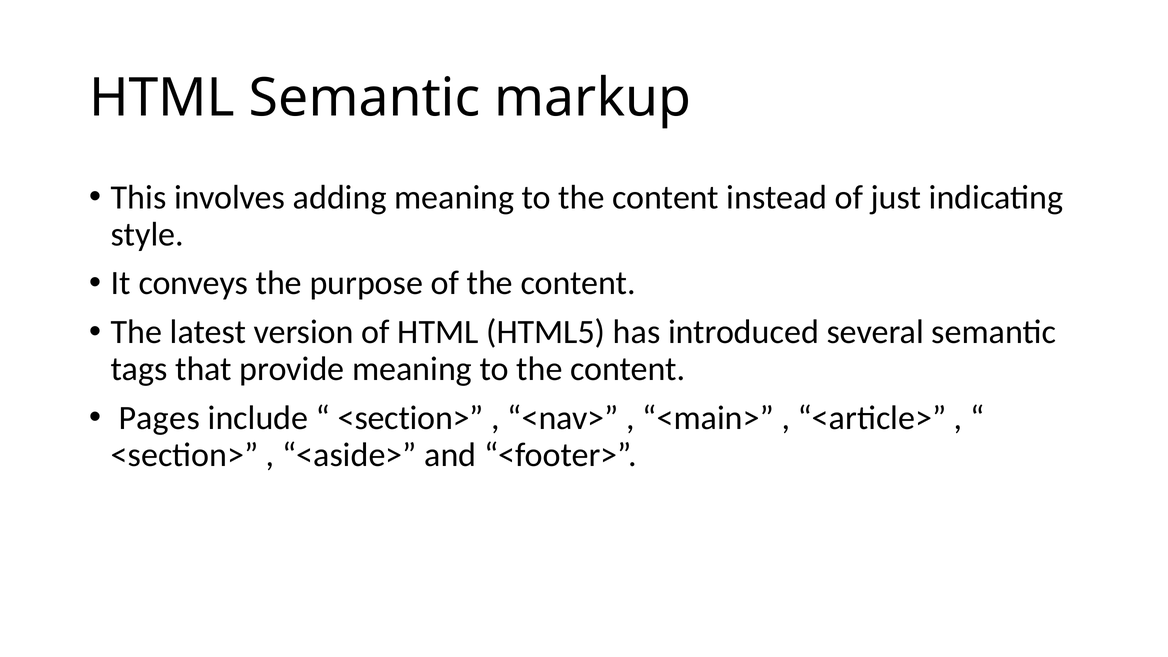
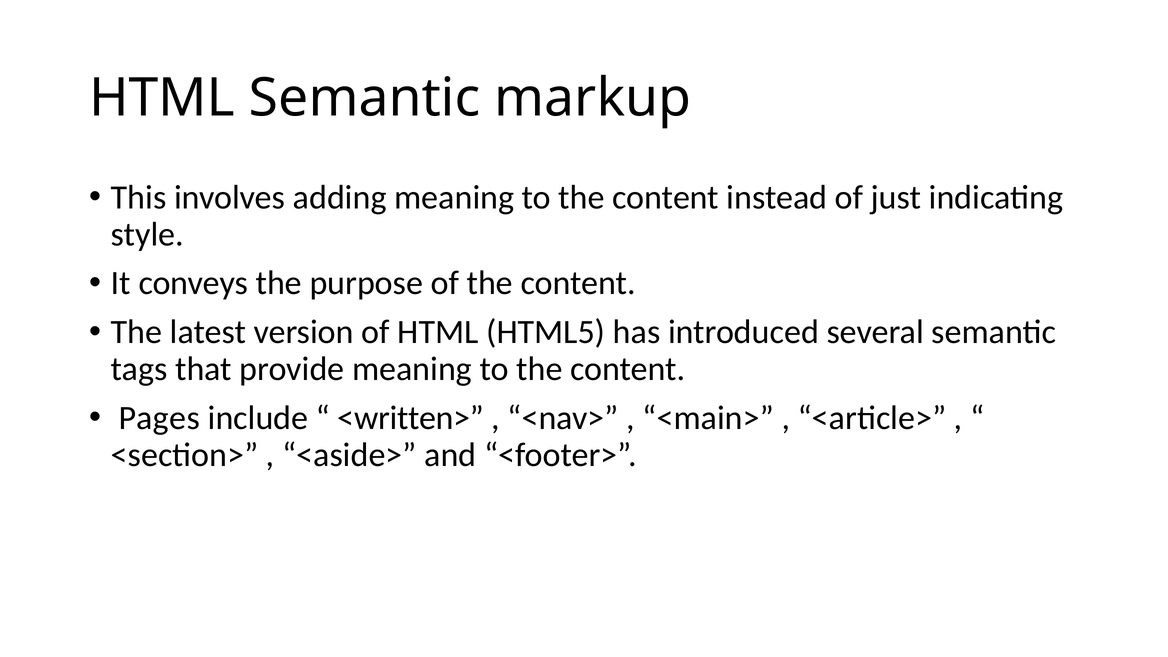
<section> at (411, 418): <section> -> <written>
